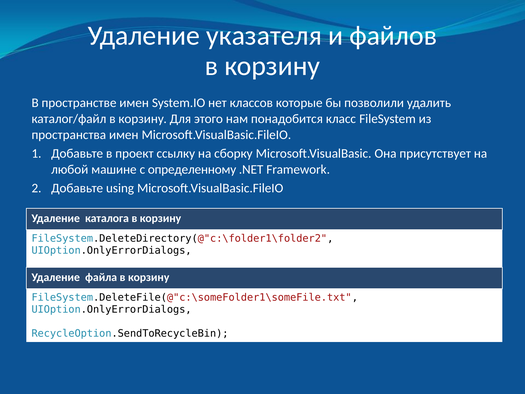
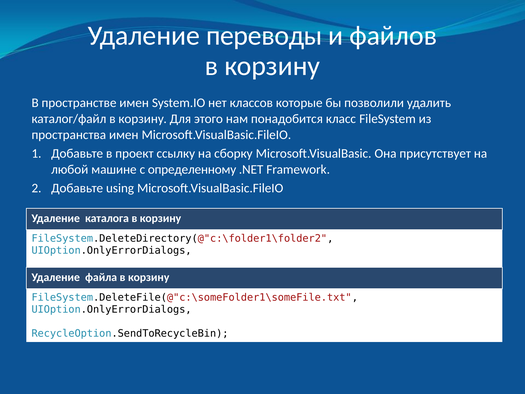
указателя: указателя -> переводы
